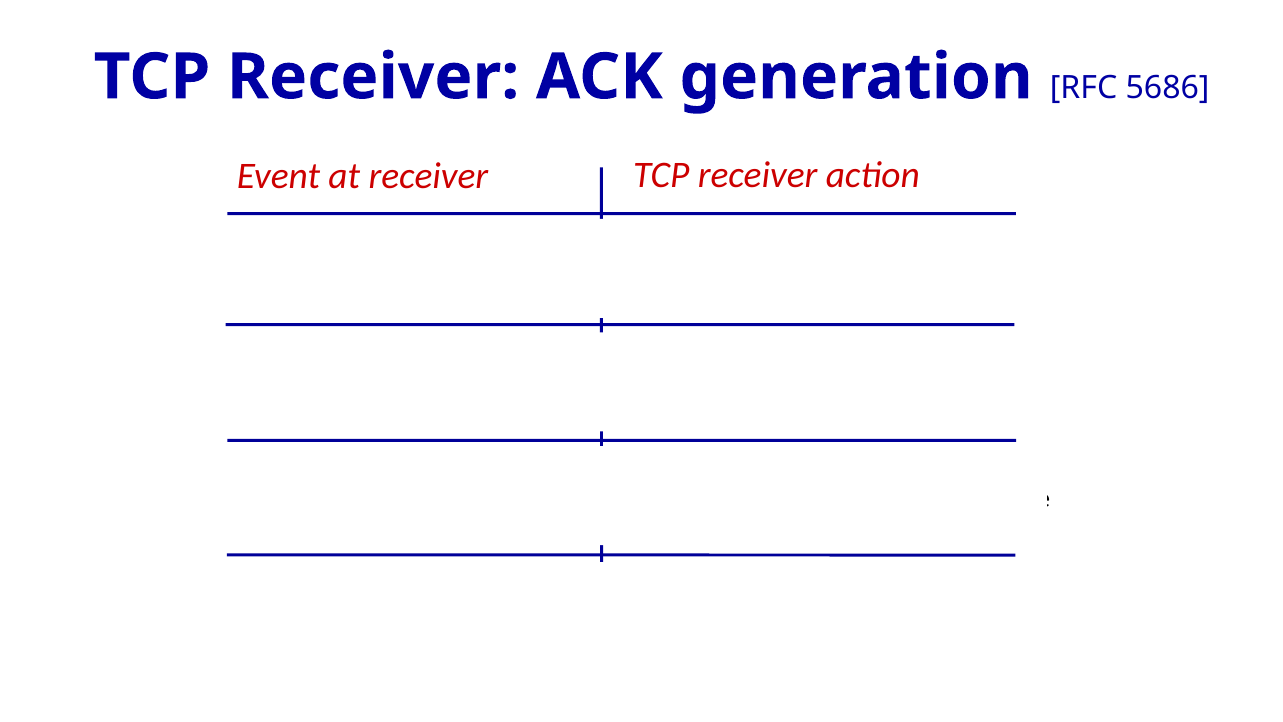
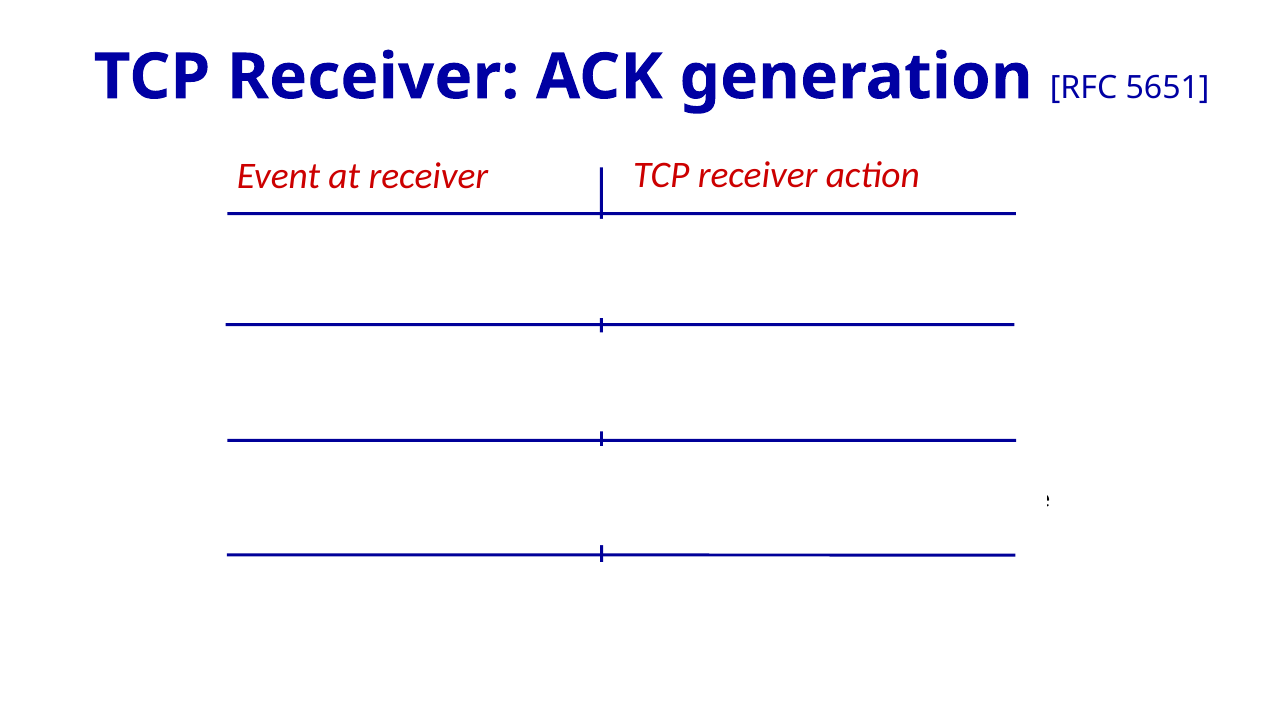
5686: 5686 -> 5651
